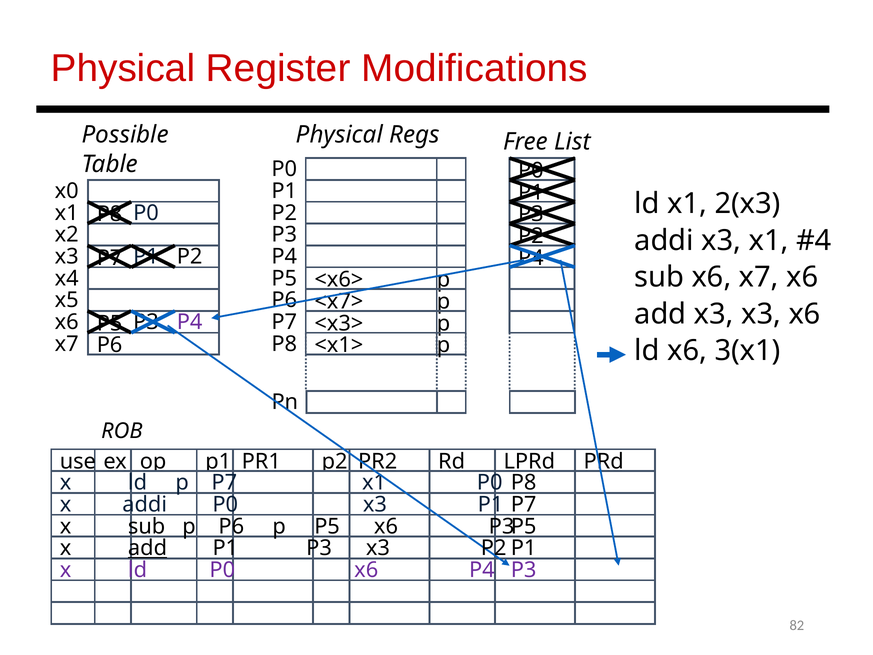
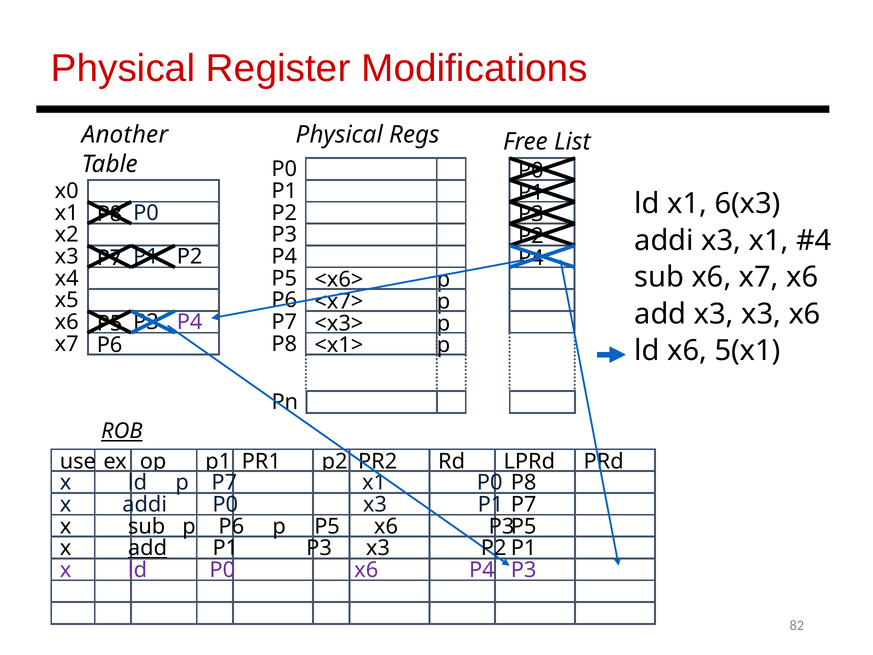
Possible: Possible -> Another
2(x3: 2(x3 -> 6(x3
3(x1: 3(x1 -> 5(x1
ROB underline: none -> present
